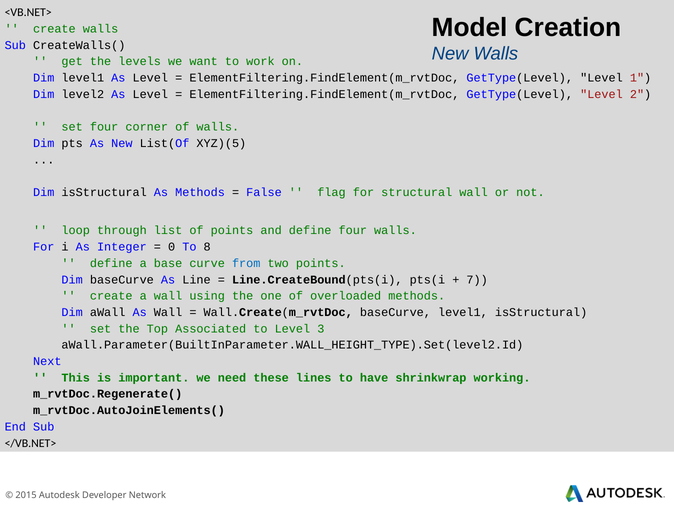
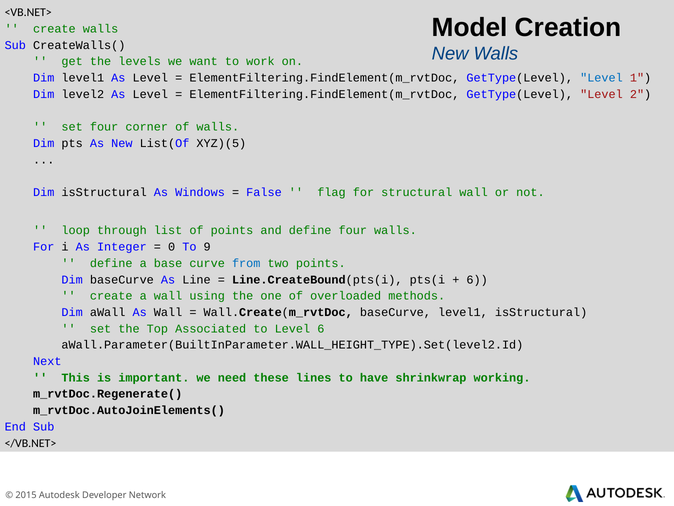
Level at (601, 78) colour: black -> blue
As Methods: Methods -> Windows
8: 8 -> 9
7 at (477, 279): 7 -> 6
Level 3: 3 -> 6
